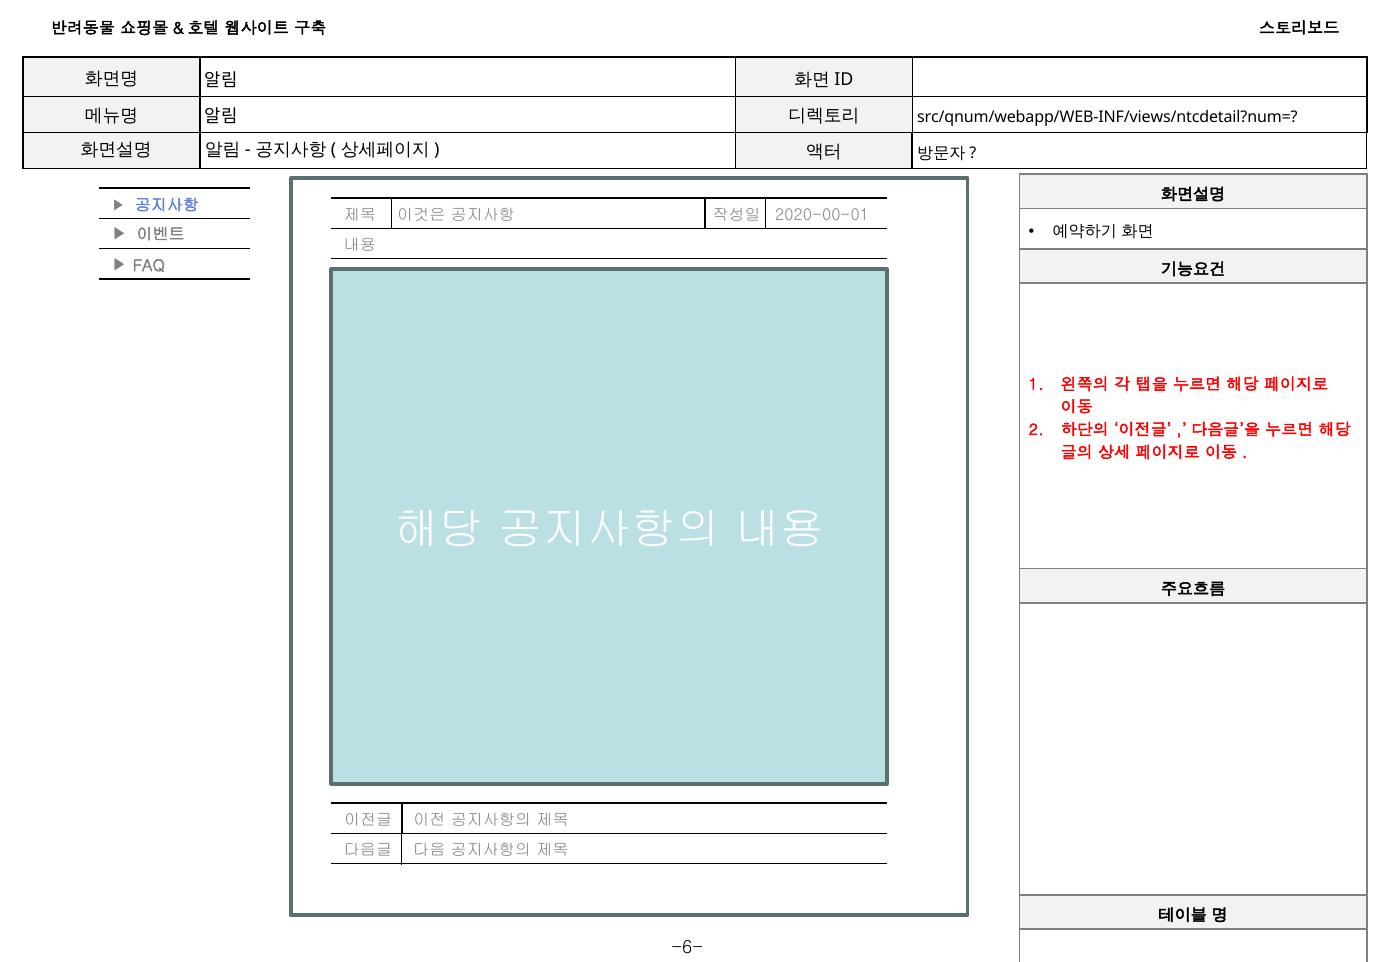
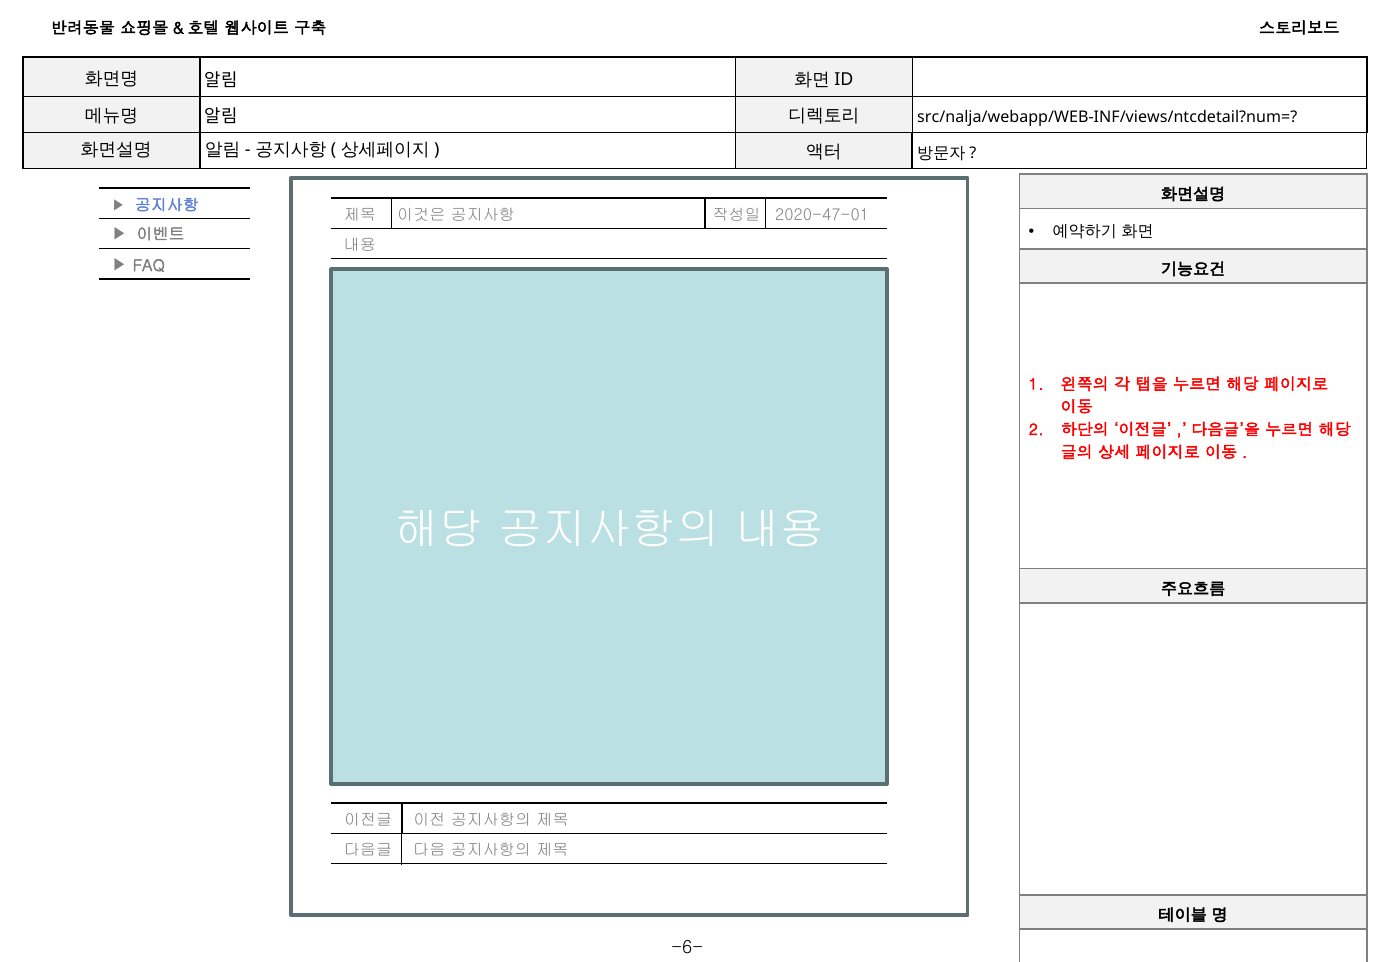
src/qnum/webapp/WEB-INF/views/ntcdetail?num=: src/qnum/webapp/WEB-INF/views/ntcdetail?num= -> src/nalja/webapp/WEB-INF/views/ntcdetail?num=
2020-00-01: 2020-00-01 -> 2020-47-01
